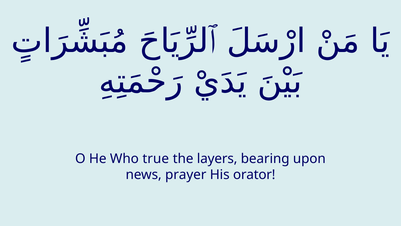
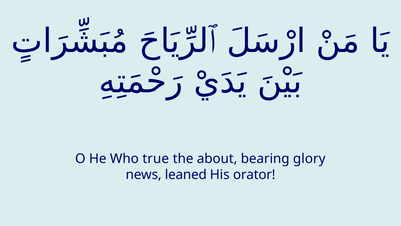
layers: layers -> about
upon: upon -> glory
prayer: prayer -> leaned
